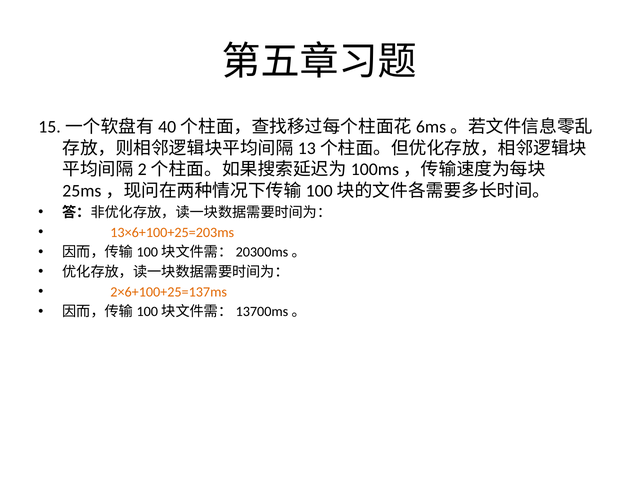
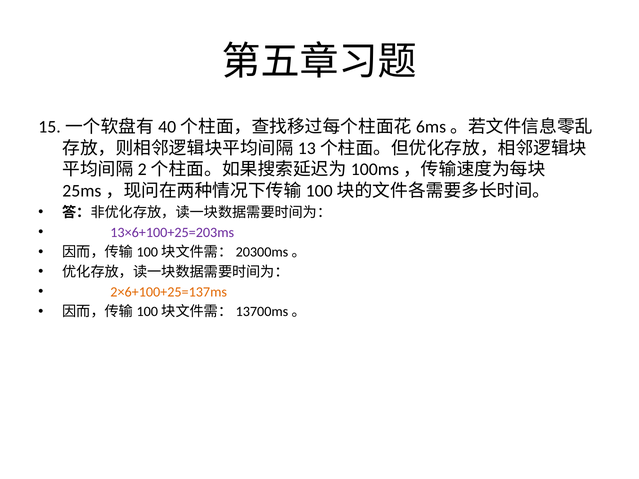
13×6+100+25=203ms colour: orange -> purple
